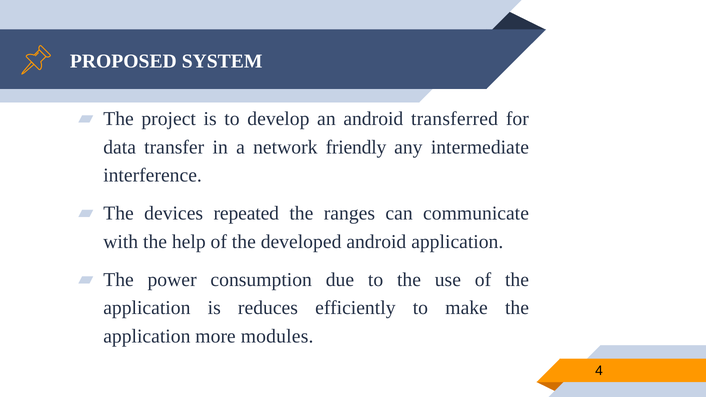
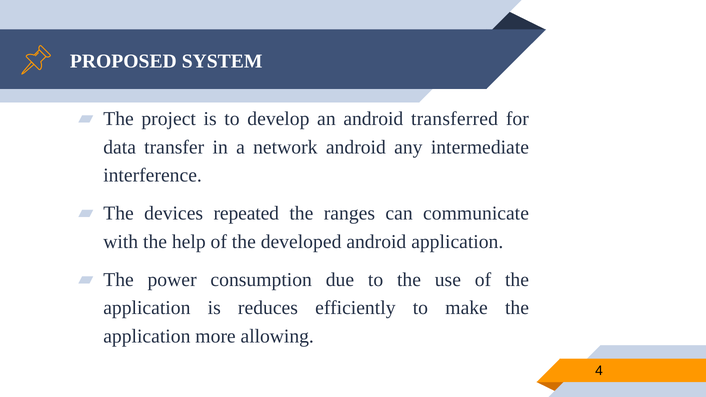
network friendly: friendly -> android
modules: modules -> allowing
